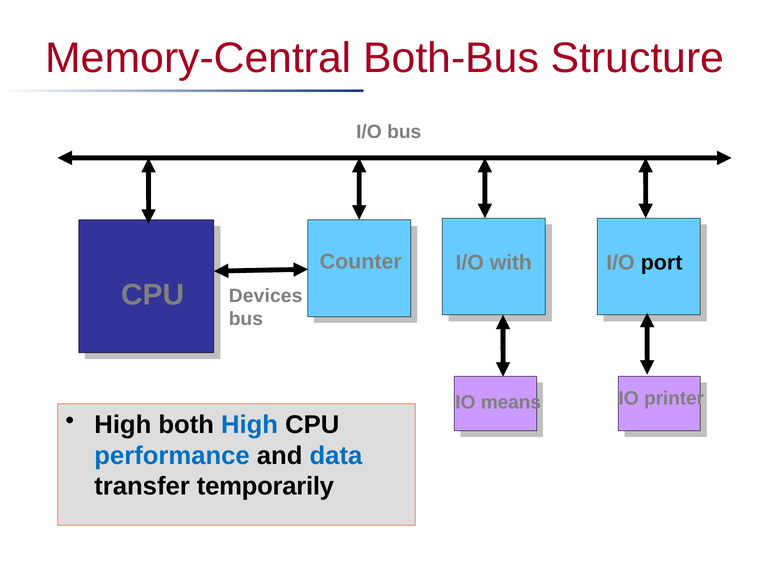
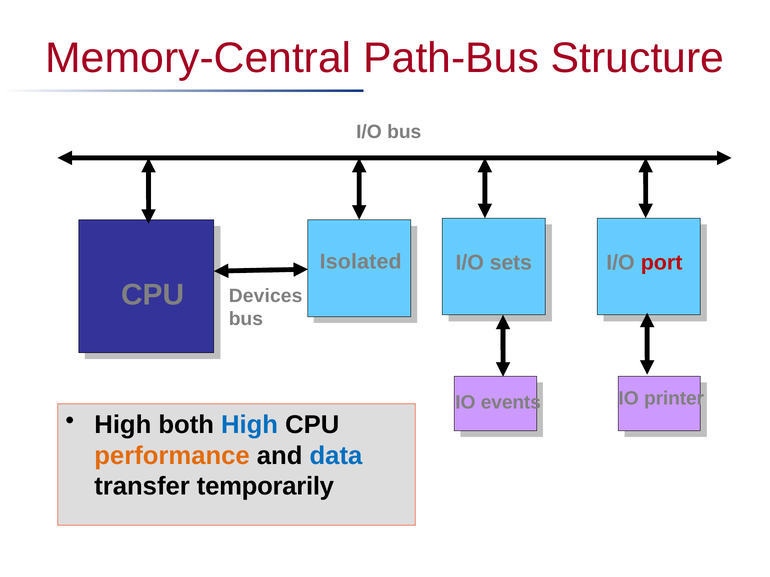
Both-Bus: Both-Bus -> Path-Bus
Counter: Counter -> Isolated
with: with -> sets
port colour: black -> red
means: means -> events
performance colour: blue -> orange
